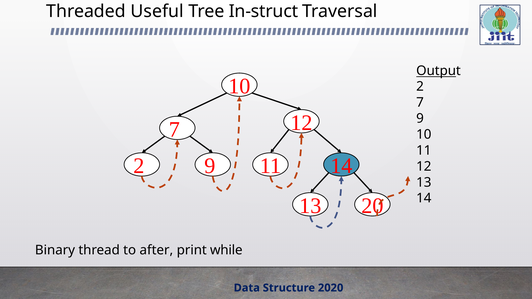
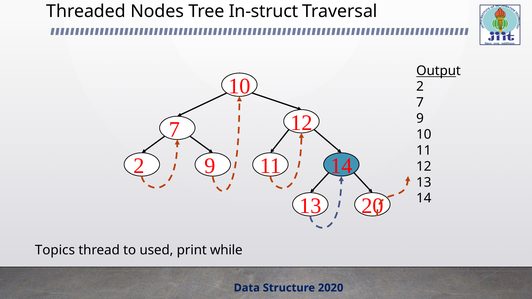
Useful: Useful -> Nodes
Binary: Binary -> Topics
after: after -> used
